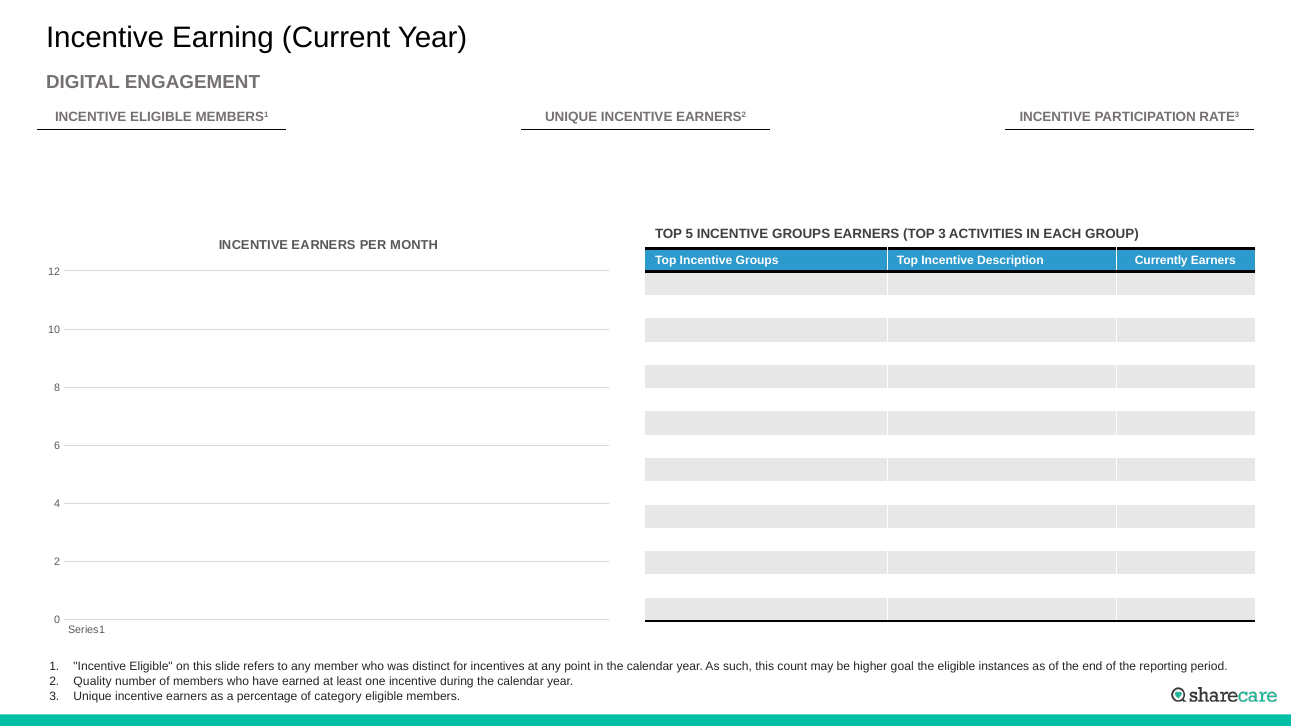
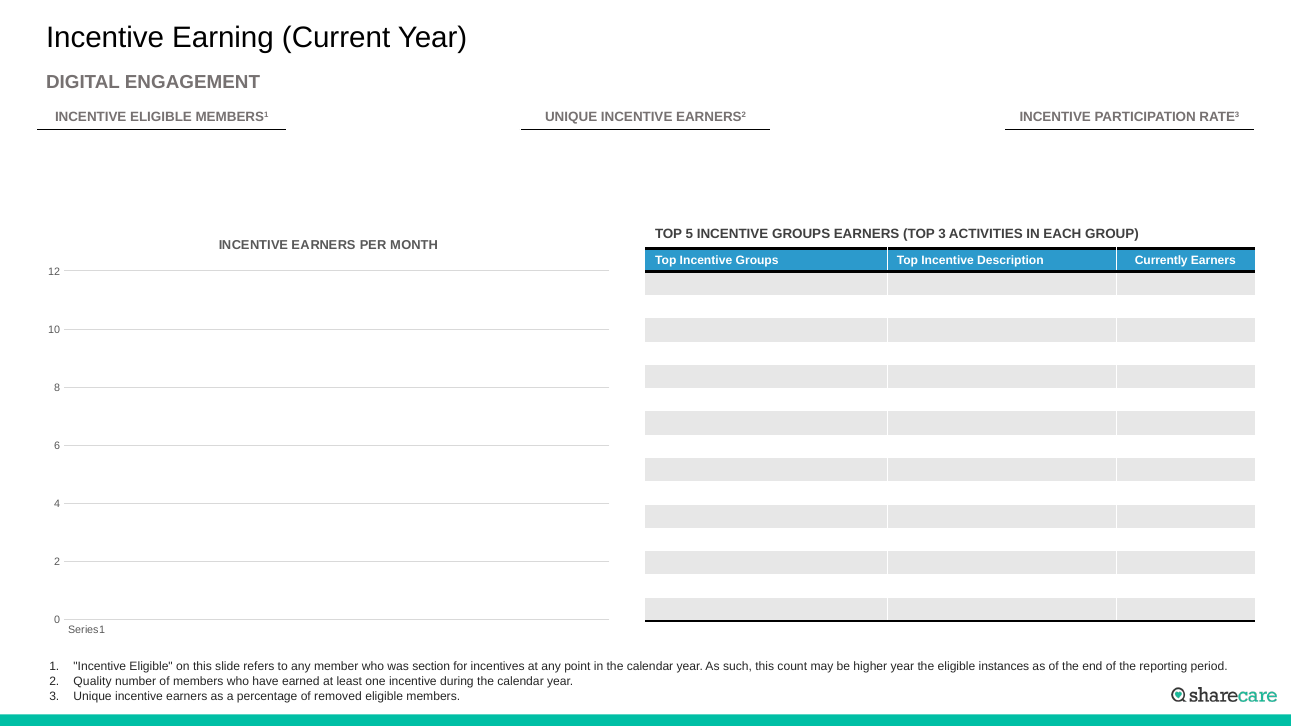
distinct: distinct -> section
higher goal: goal -> year
category: category -> removed
